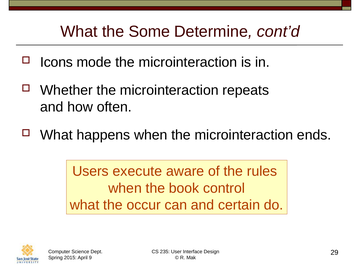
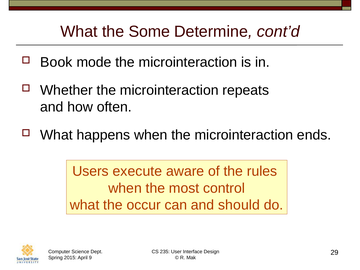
Icons: Icons -> Book
book: book -> most
certain: certain -> should
